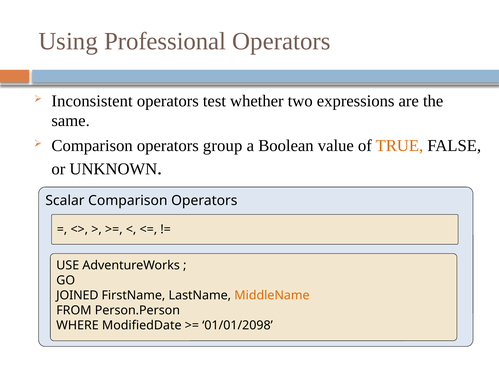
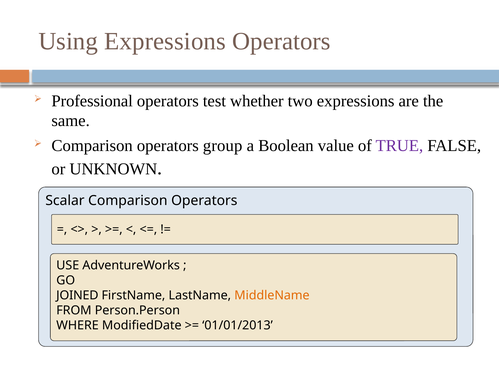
Using Professional: Professional -> Expressions
Inconsistent: Inconsistent -> Professional
TRUE colour: orange -> purple
01/01/2098: 01/01/2098 -> 01/01/2013
